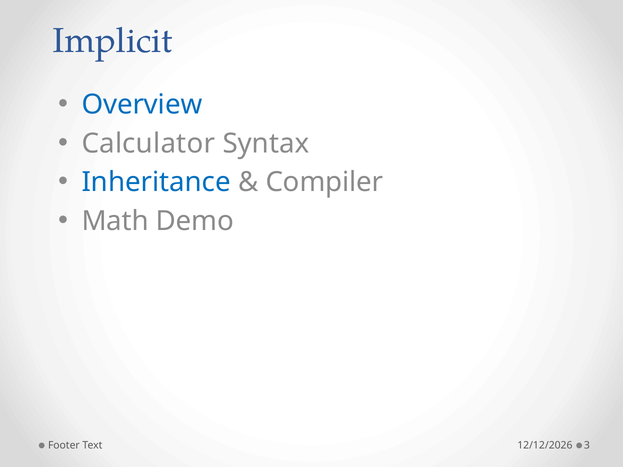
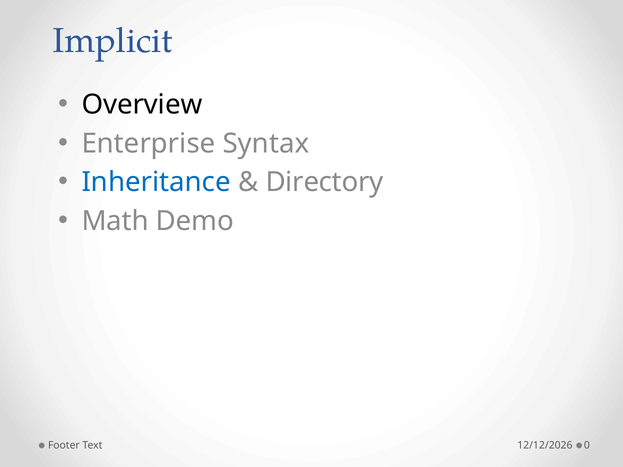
Overview colour: blue -> black
Calculator: Calculator -> Enterprise
Compiler: Compiler -> Directory
3: 3 -> 0
